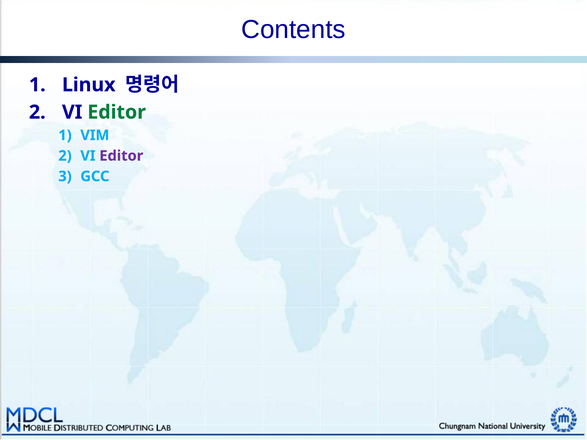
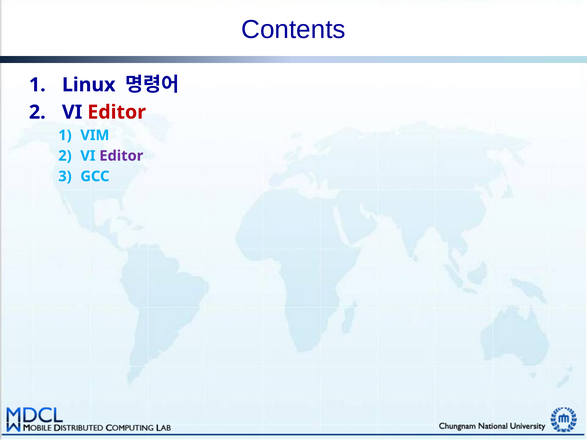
Editor at (117, 112) colour: green -> red
